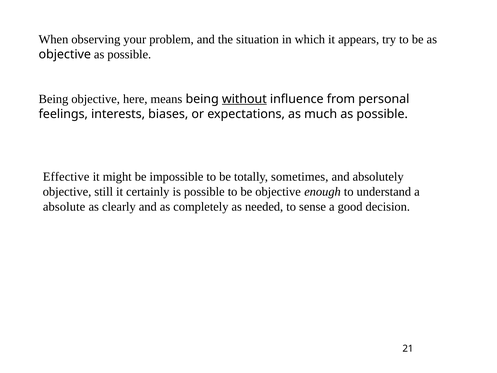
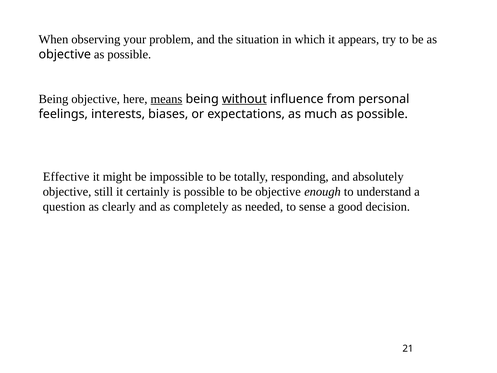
means underline: none -> present
sometimes: sometimes -> responding
absolute: absolute -> question
